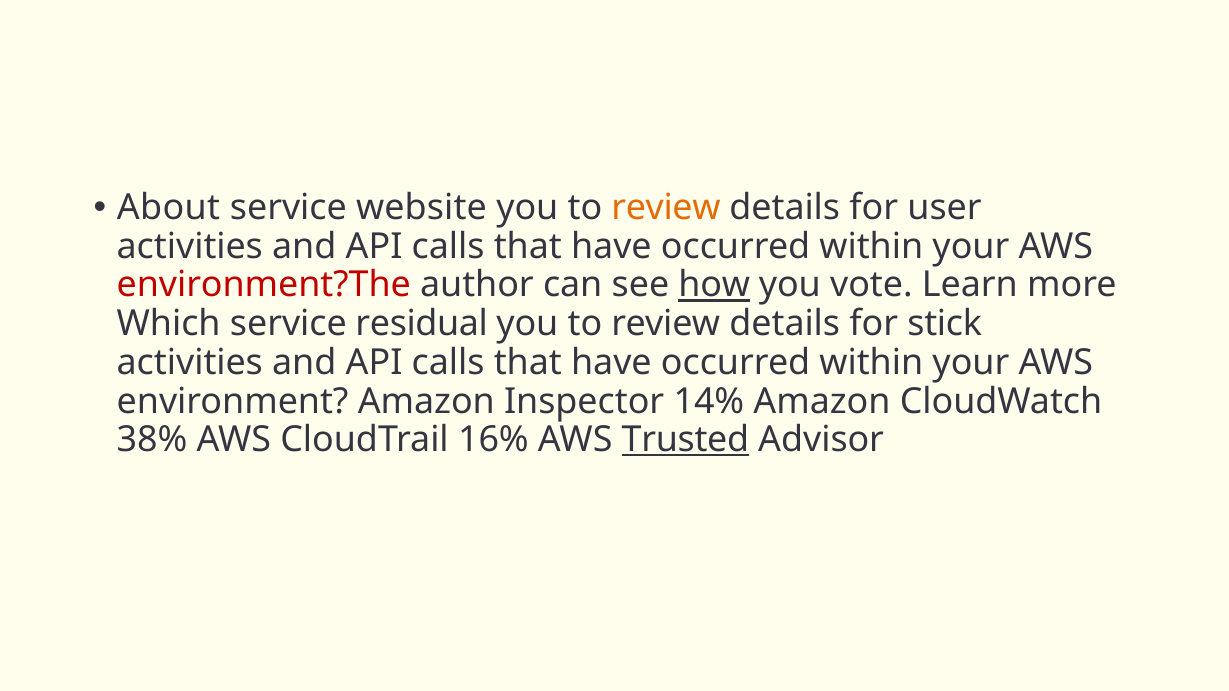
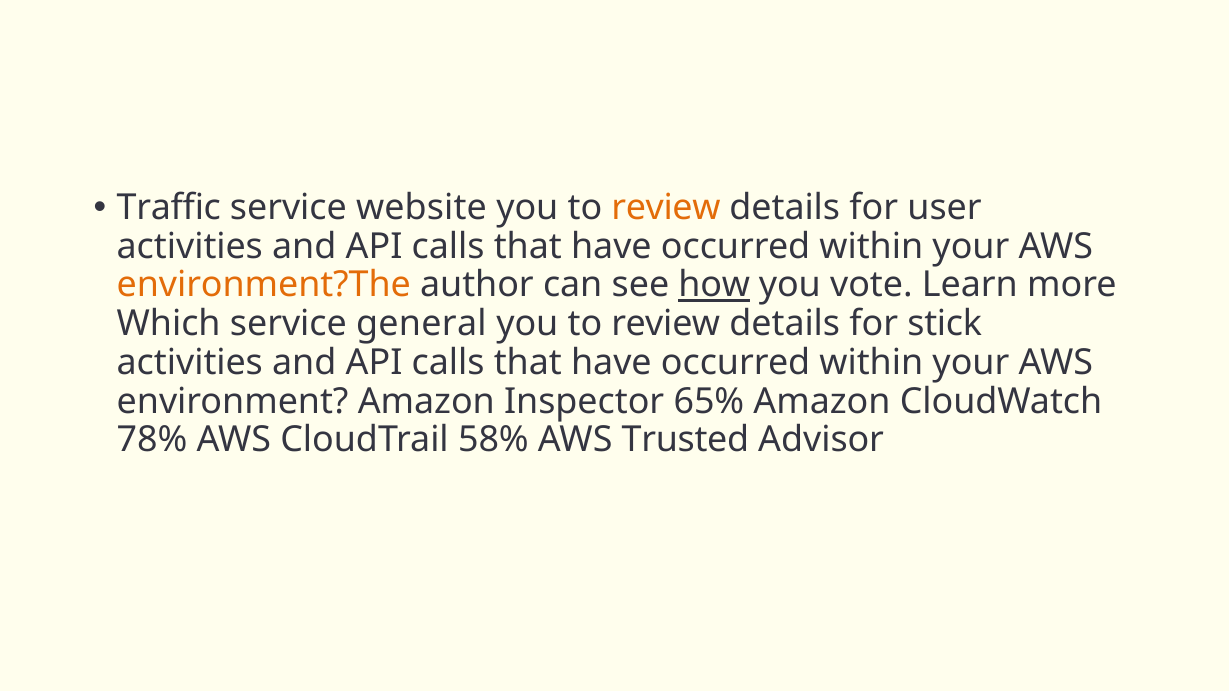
About: About -> Traffic
environment?The colour: red -> orange
residual: residual -> general
14%: 14% -> 65%
38%: 38% -> 78%
16%: 16% -> 58%
Trusted underline: present -> none
